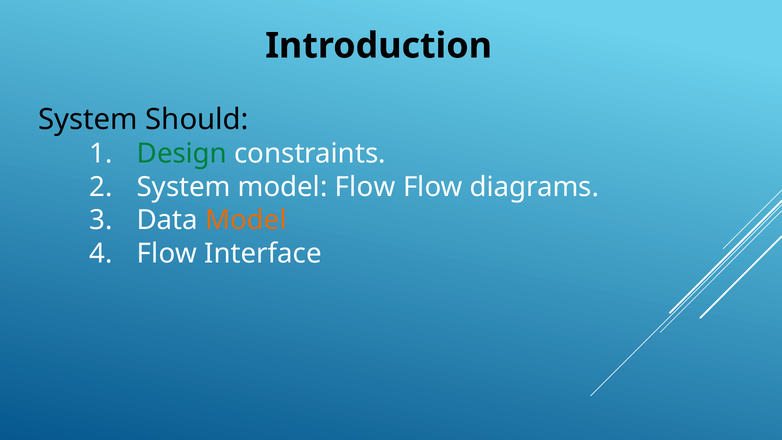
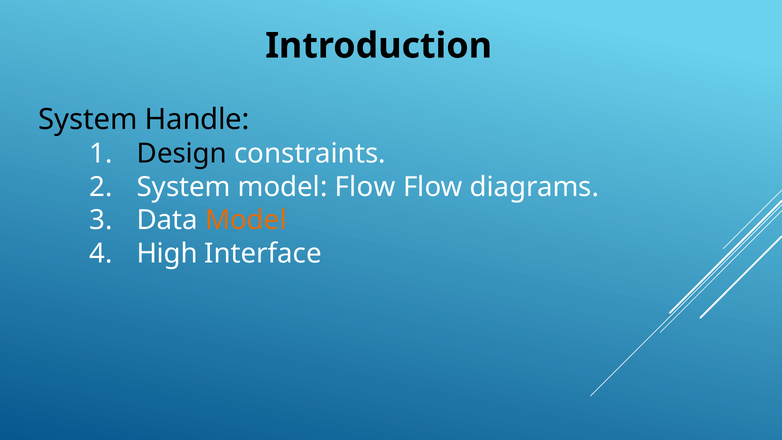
Should: Should -> Handle
Design colour: green -> black
Flow at (167, 253): Flow -> High
